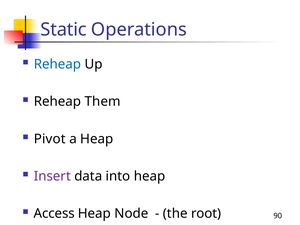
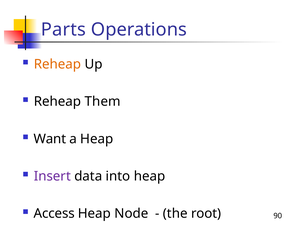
Static: Static -> Parts
Reheap at (57, 64) colour: blue -> orange
Pivot: Pivot -> Want
